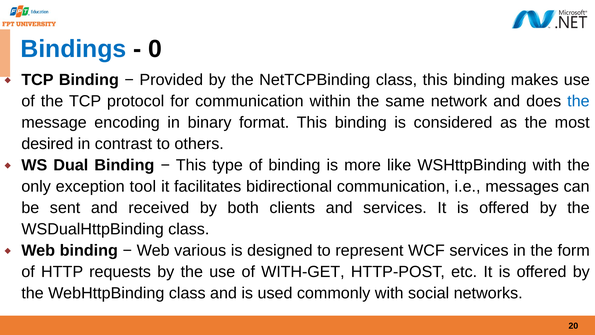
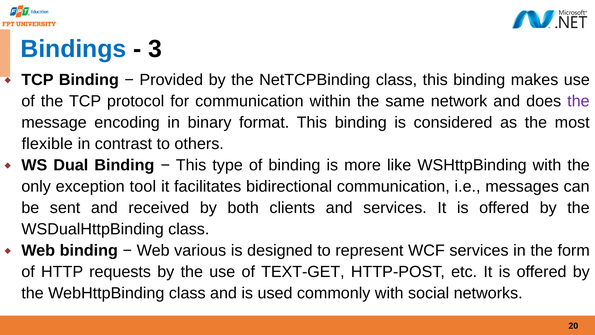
0: 0 -> 3
the at (578, 101) colour: blue -> purple
desired: desired -> flexible
WITH-GET: WITH-GET -> TEXT-GET
